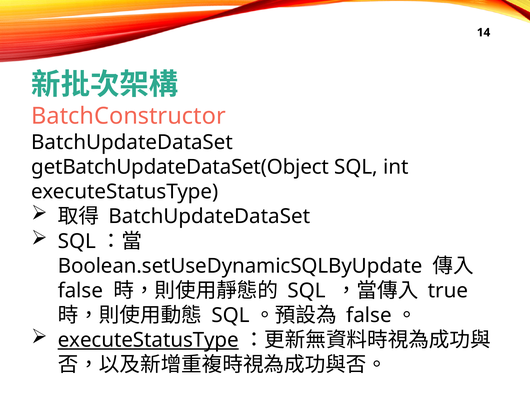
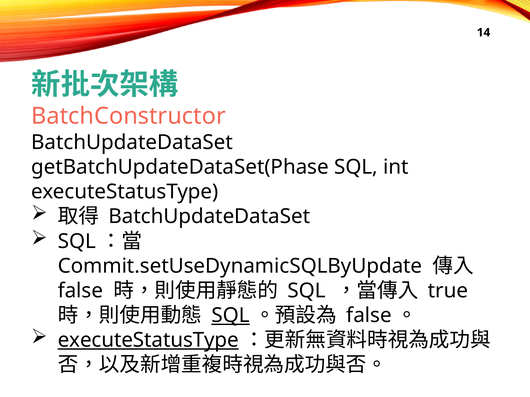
getBatchUpdateDataSet(Object: getBatchUpdateDataSet(Object -> getBatchUpdateDataSet(Phase
Boolean.setUseDynamicSQLByUpdate: Boolean.setUseDynamicSQLByUpdate -> Commit.setUseDynamicSQLByUpdate
SQL at (230, 316) underline: none -> present
